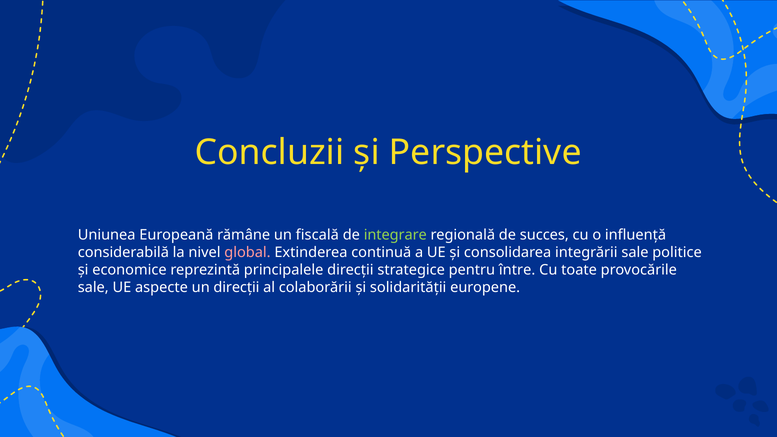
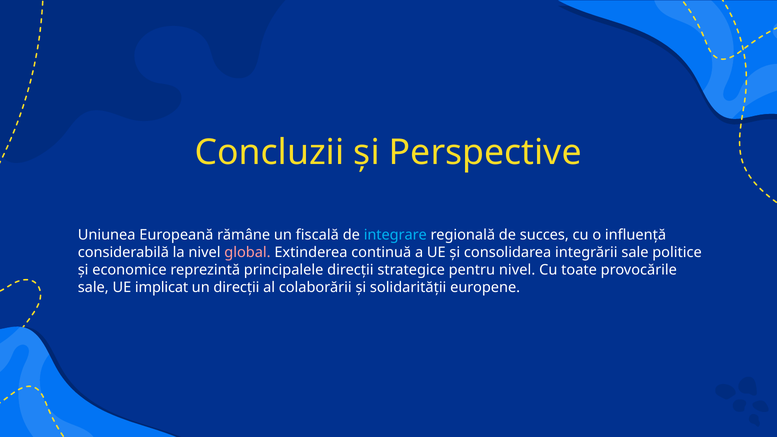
integrare colour: light green -> light blue
pentru între: între -> nivel
aspecte: aspecte -> implicat
